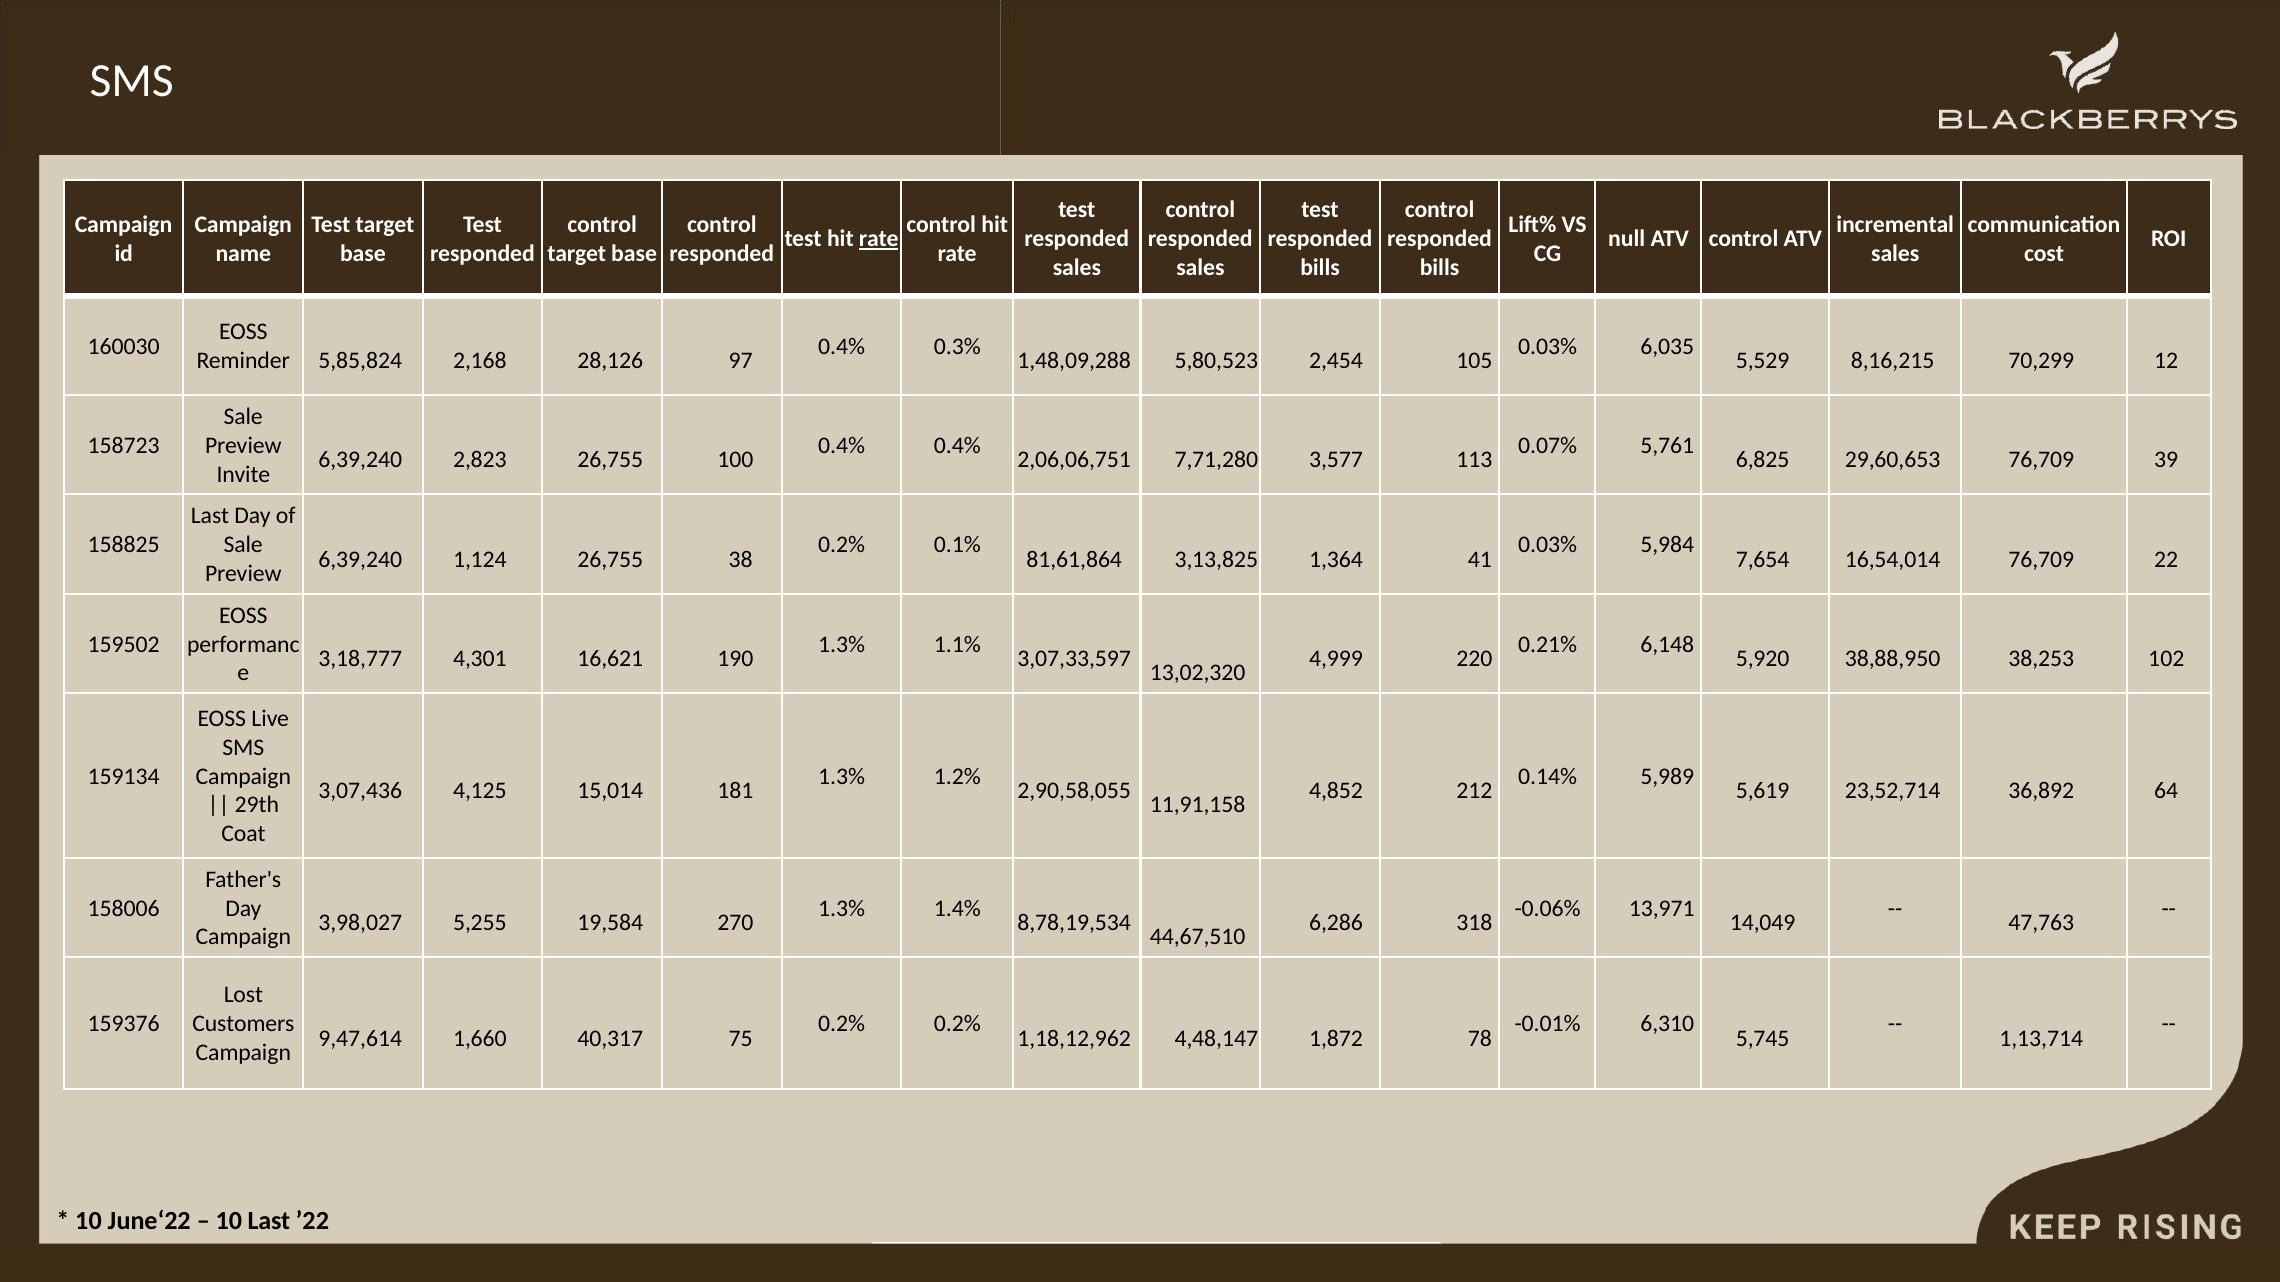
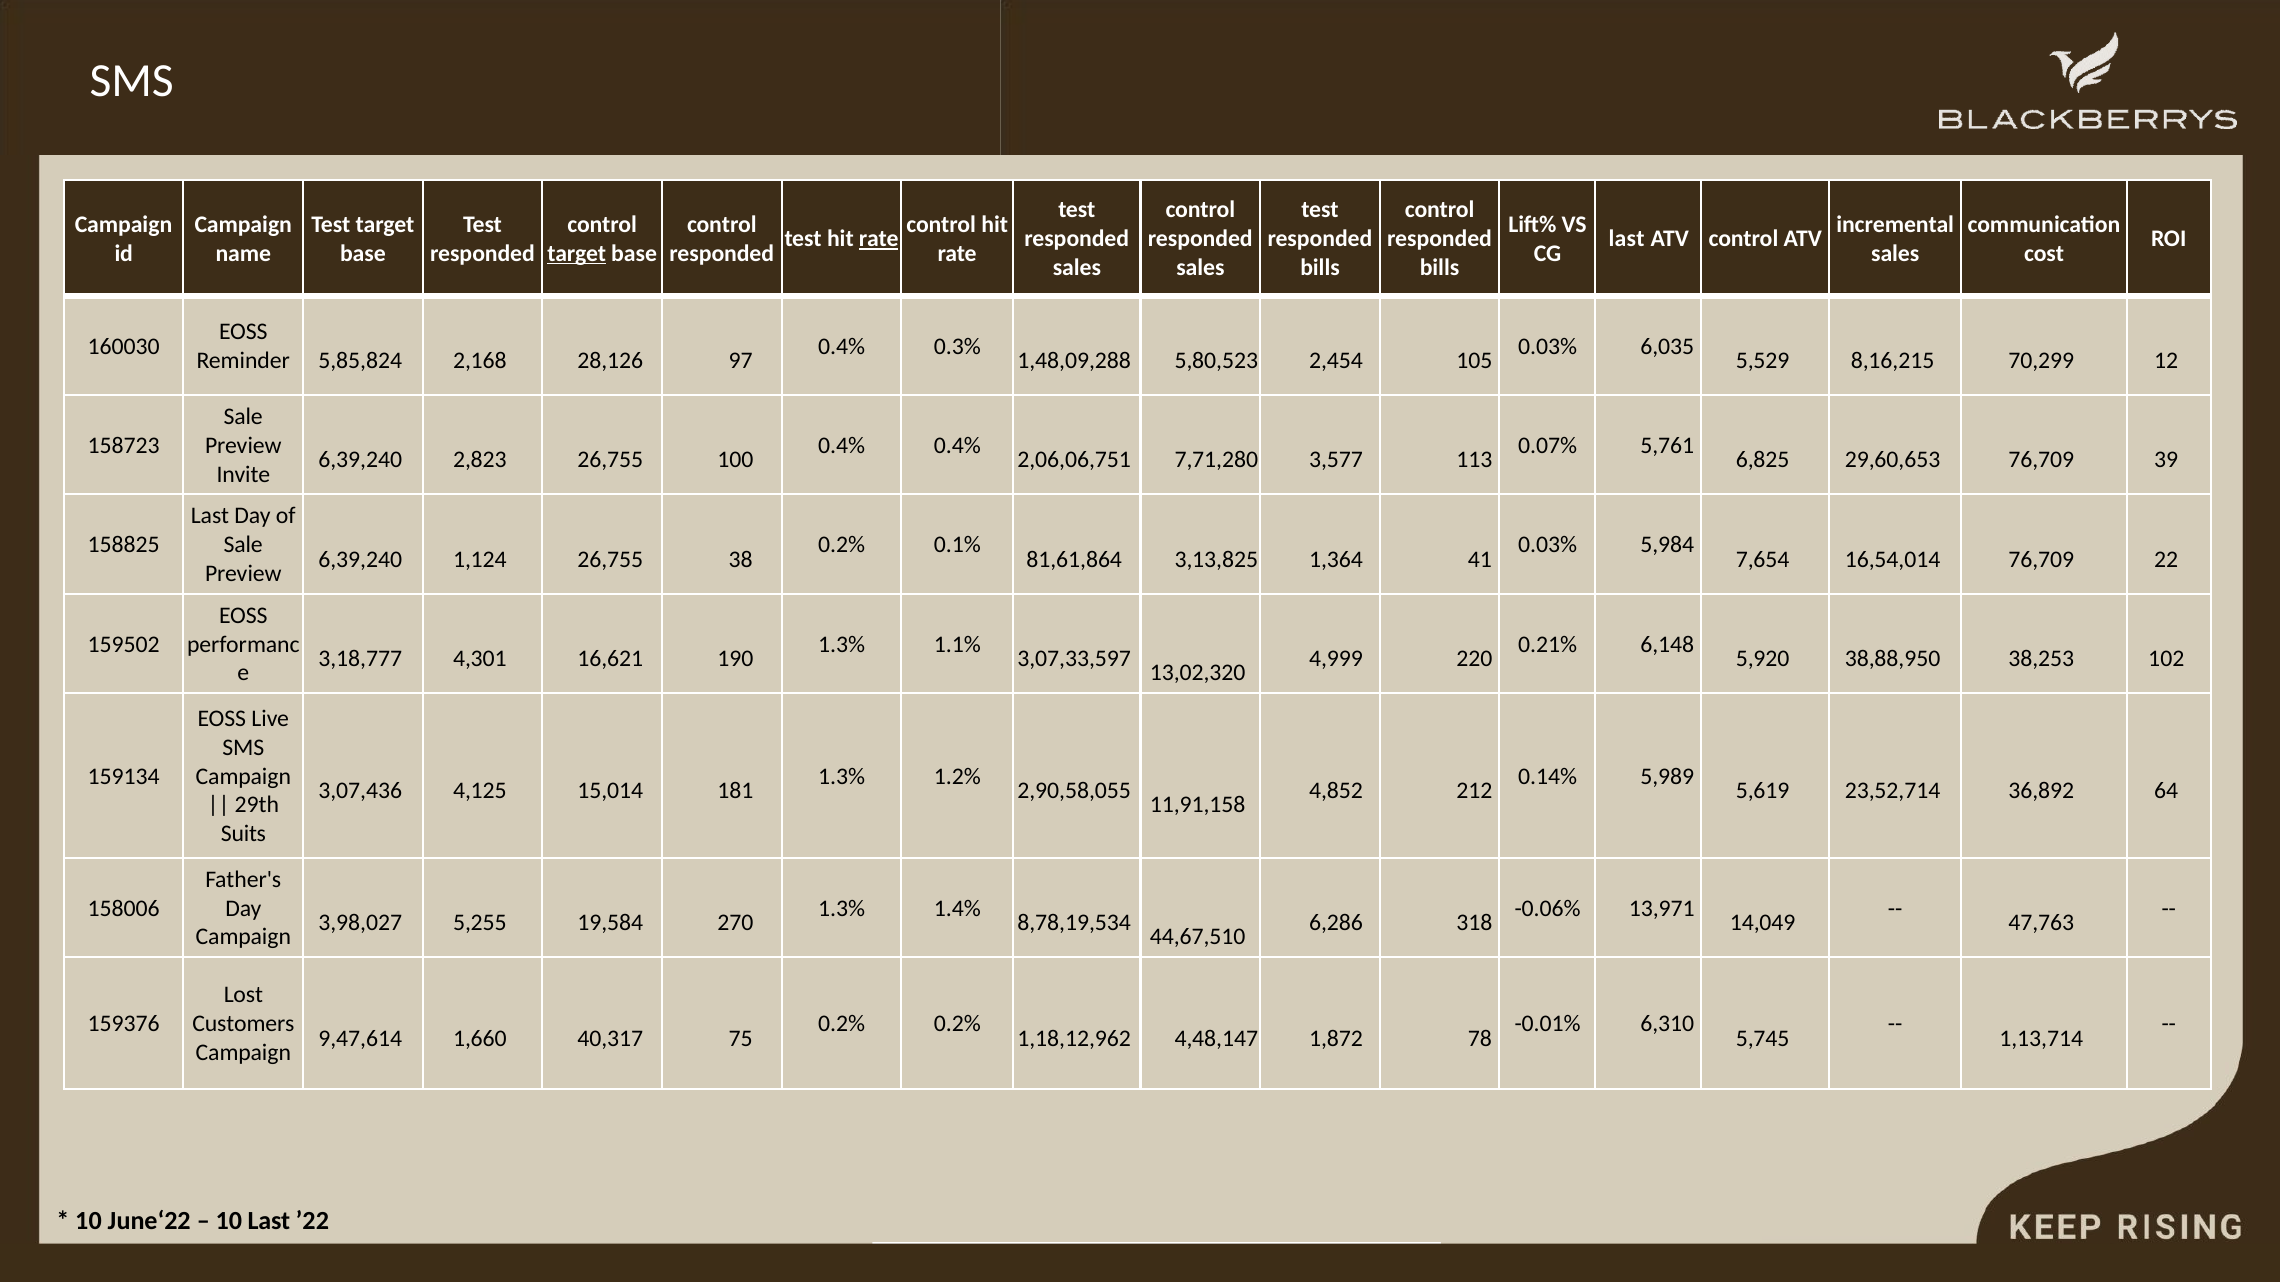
null at (1627, 239): null -> last
target at (577, 253) underline: none -> present
Coat: Coat -> Suits
